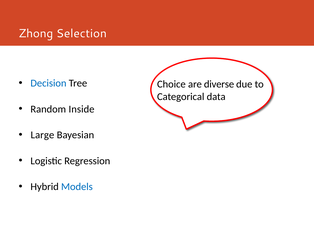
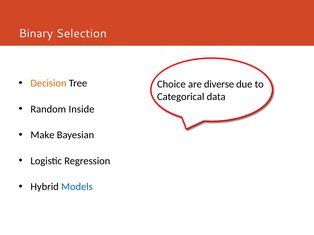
Zhong: Zhong -> Binary
Decision colour: blue -> orange
Large: Large -> Make
